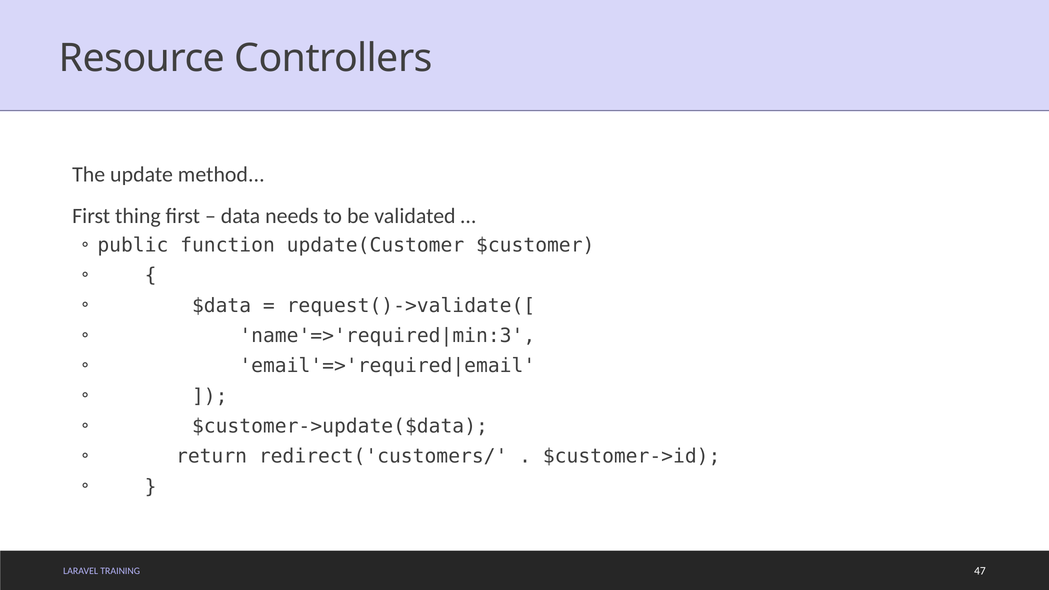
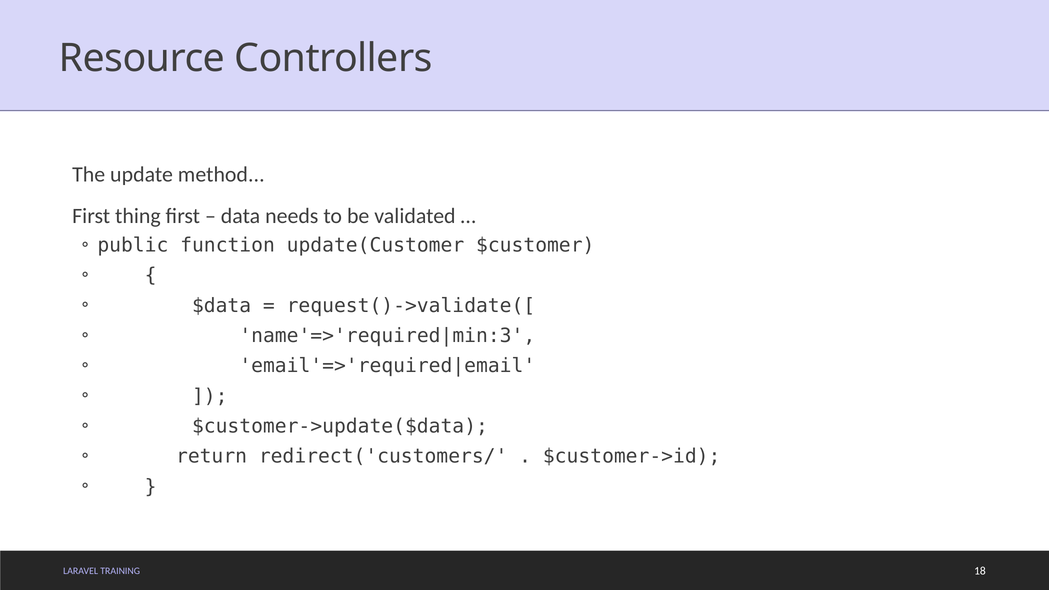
47: 47 -> 18
